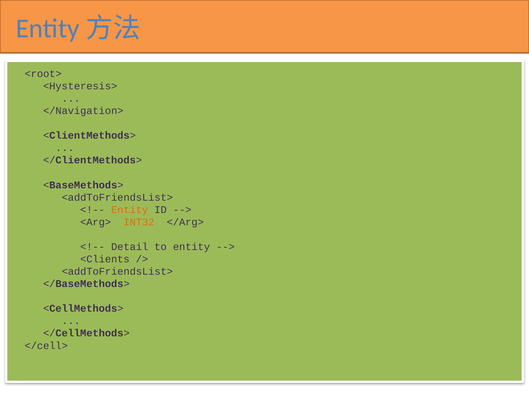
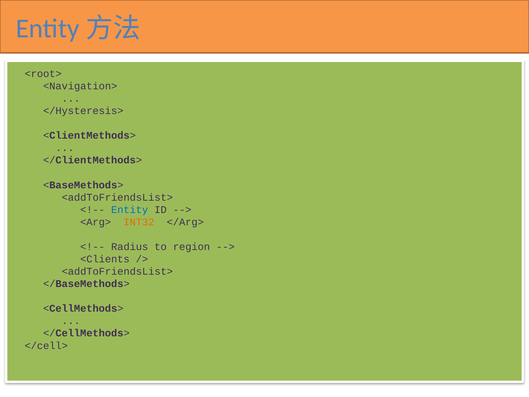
<Hysteresis>: <Hysteresis> -> <Navigation>
</Navigation>: </Navigation> -> </Hysteresis>
Entity at (130, 210) colour: orange -> blue
Detail: Detail -> Radius
to entity: entity -> region
